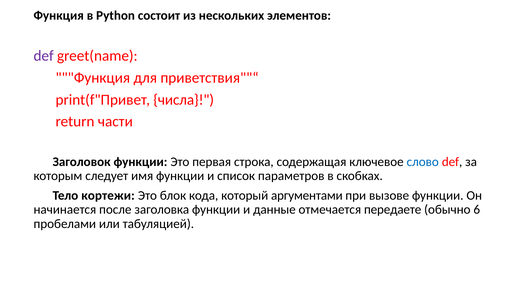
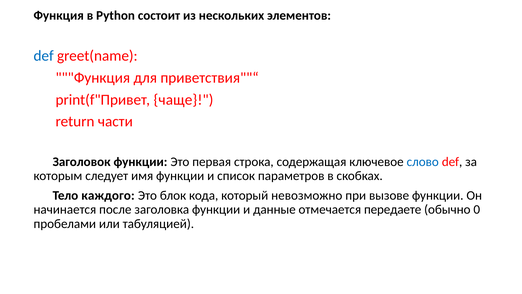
def at (44, 56) colour: purple -> blue
числа: числа -> чаще
кортежи: кортежи -> каждого
аргументами: аргументами -> невозможно
6: 6 -> 0
